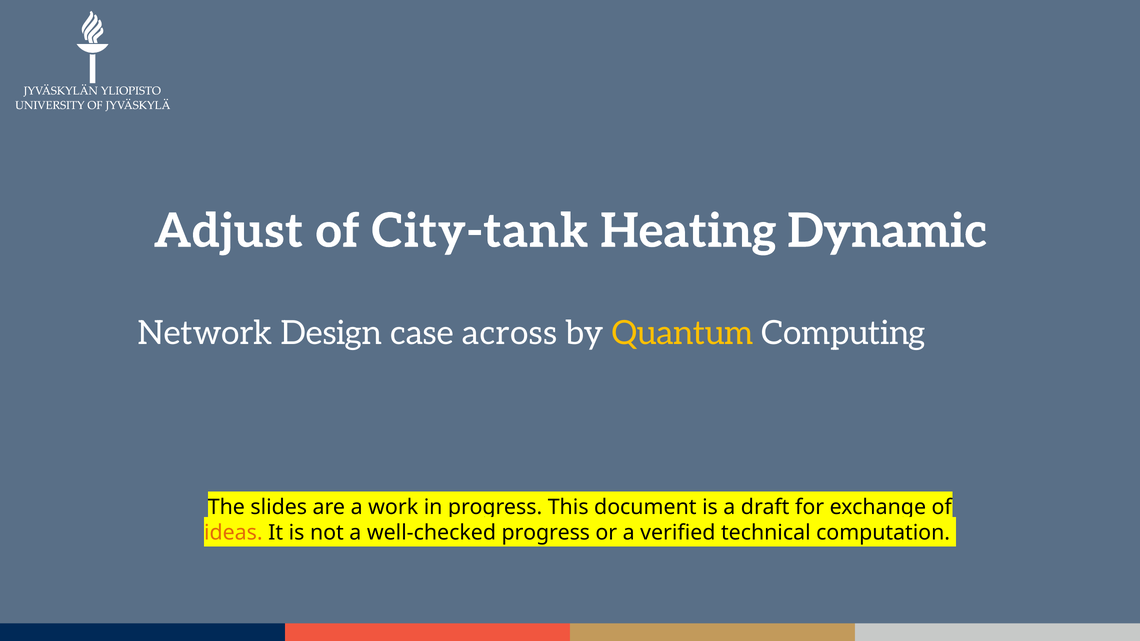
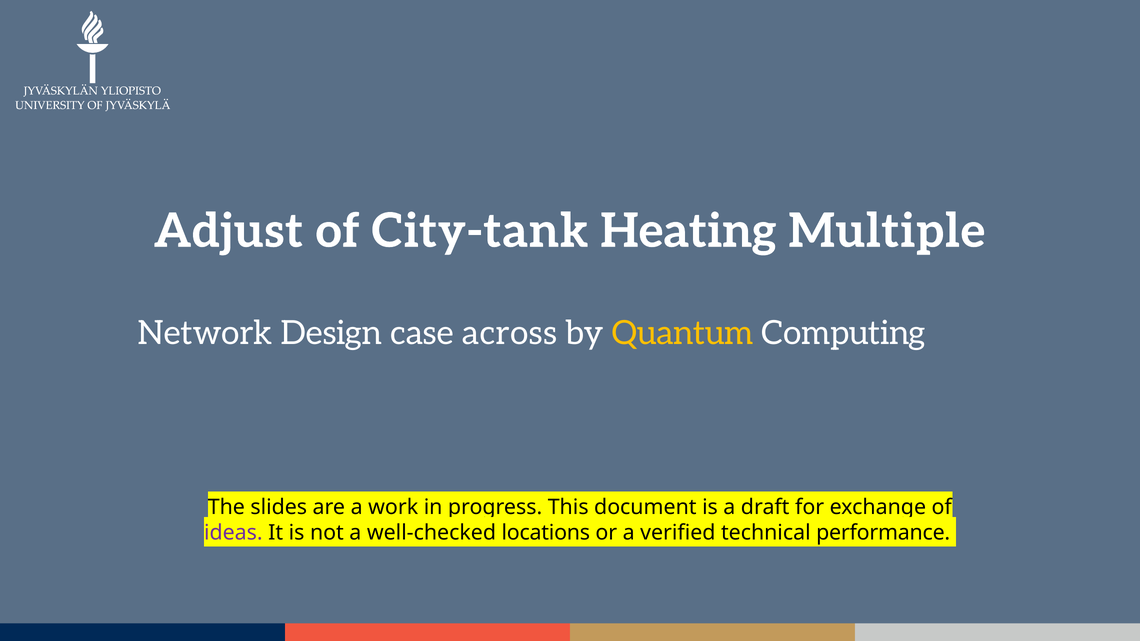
Dynamic: Dynamic -> Multiple
ideas colour: orange -> purple
well-checked progress: progress -> locations
computation: computation -> performance
